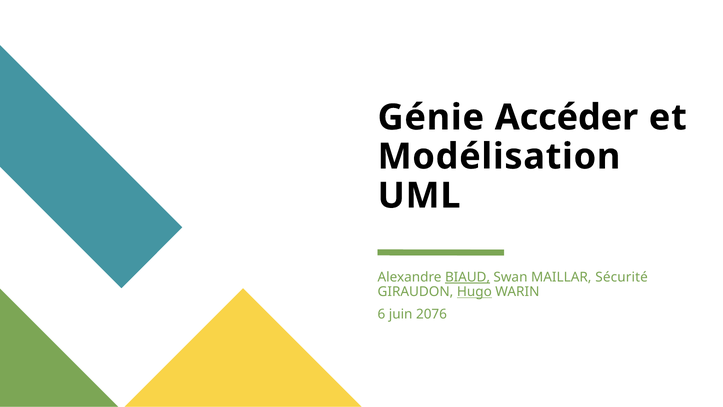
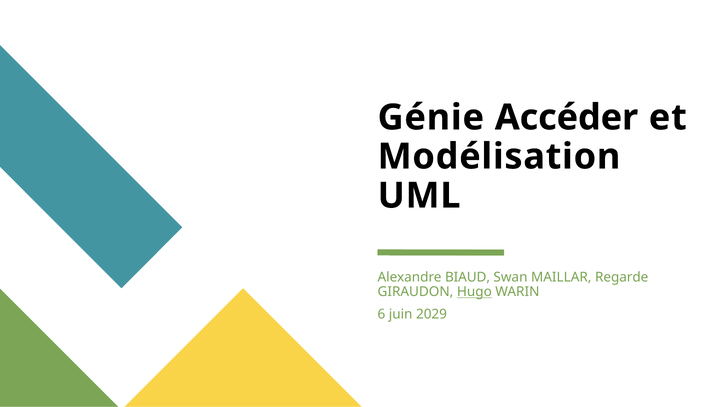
BIAUD underline: present -> none
Sécurité: Sécurité -> Regarde
2076: 2076 -> 2029
